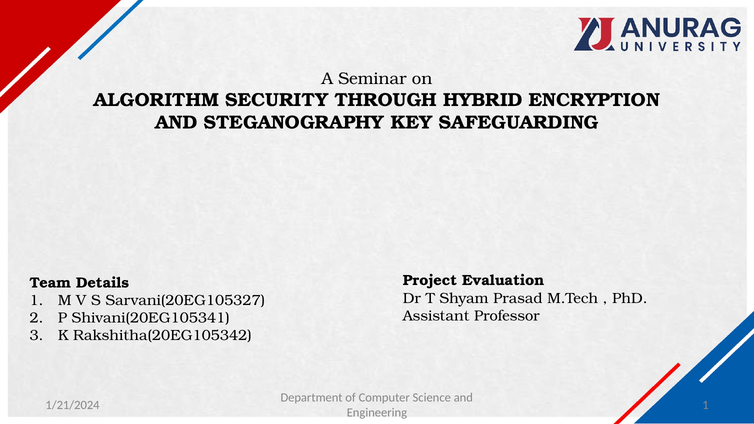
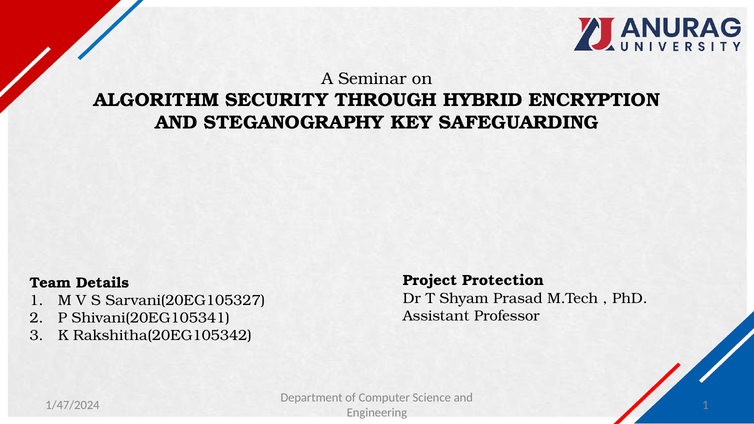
Evaluation: Evaluation -> Protection
1/21/2024: 1/21/2024 -> 1/47/2024
